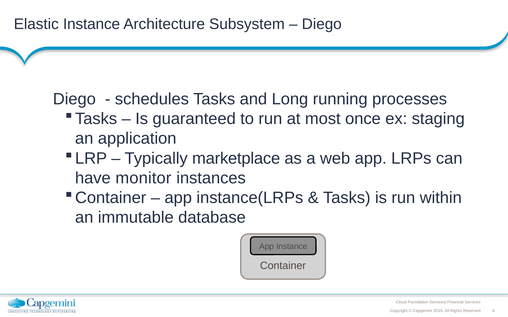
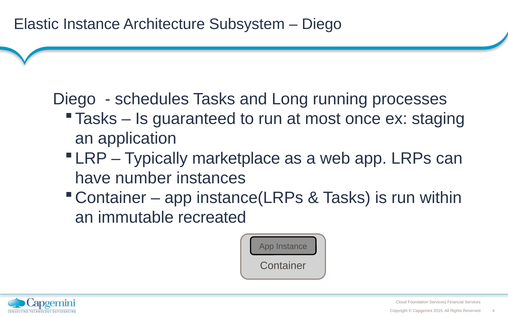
monitor: monitor -> number
database: database -> recreated
